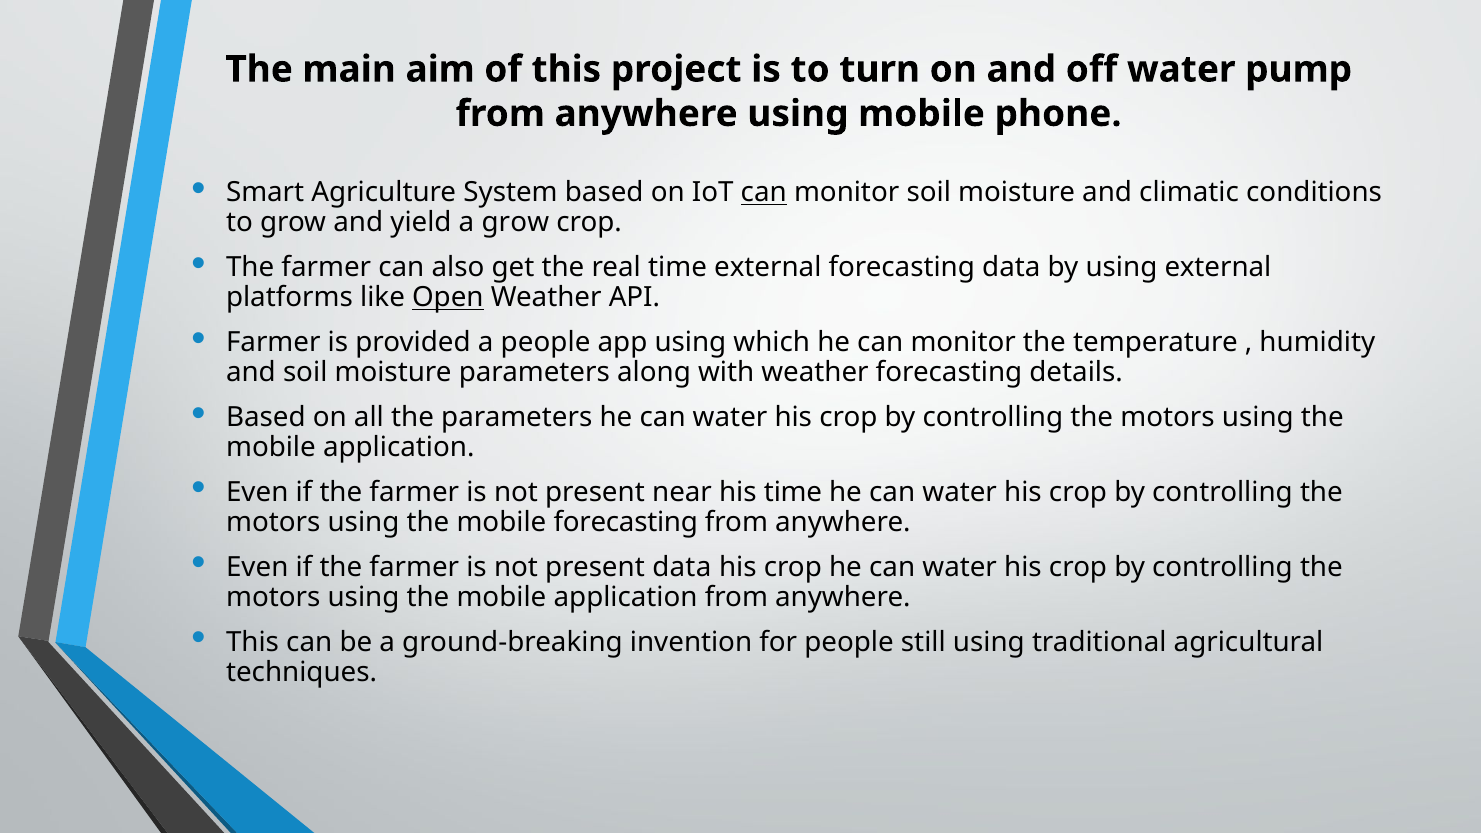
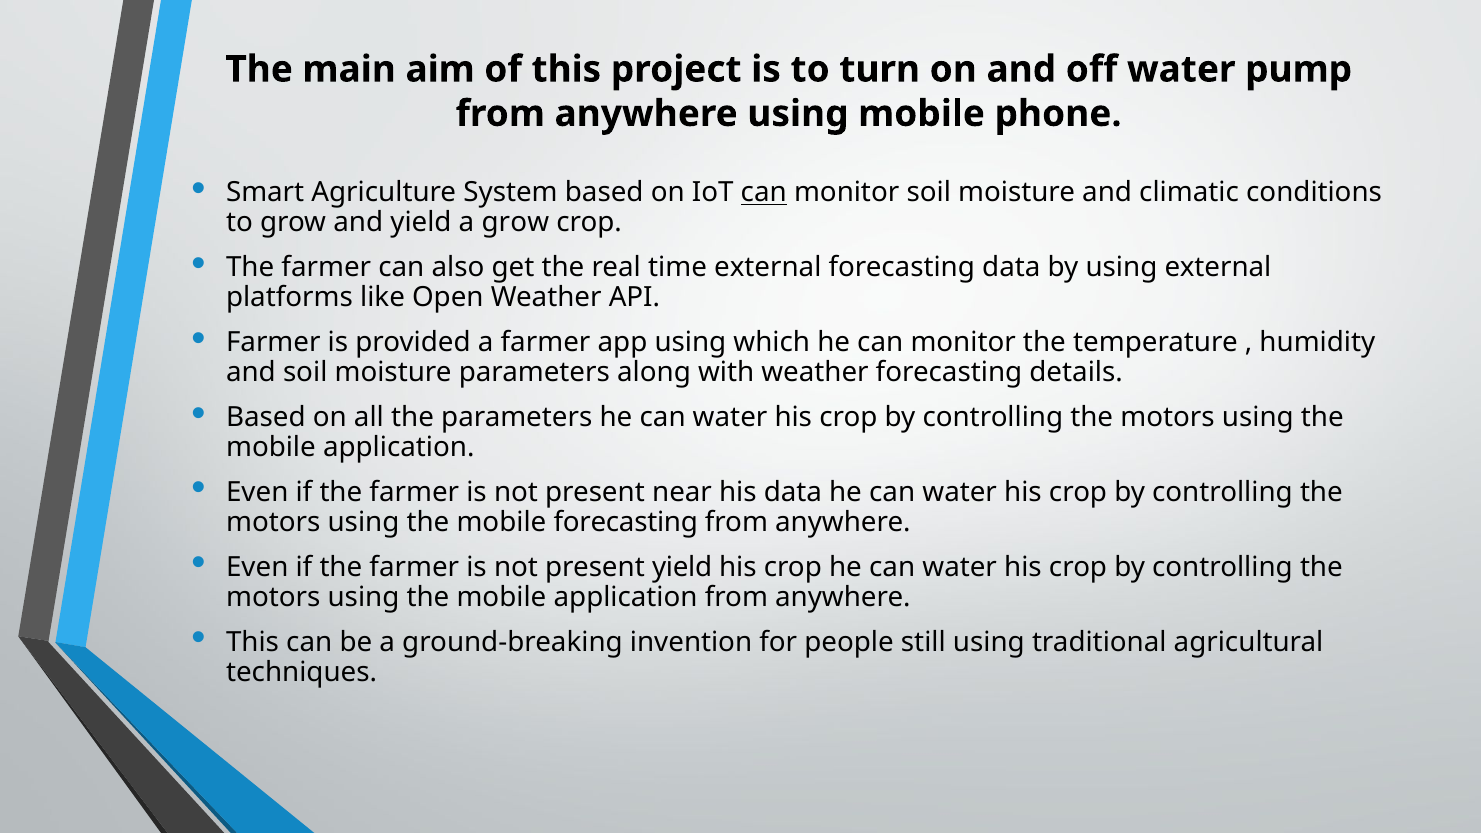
Open underline: present -> none
a people: people -> farmer
his time: time -> data
present data: data -> yield
